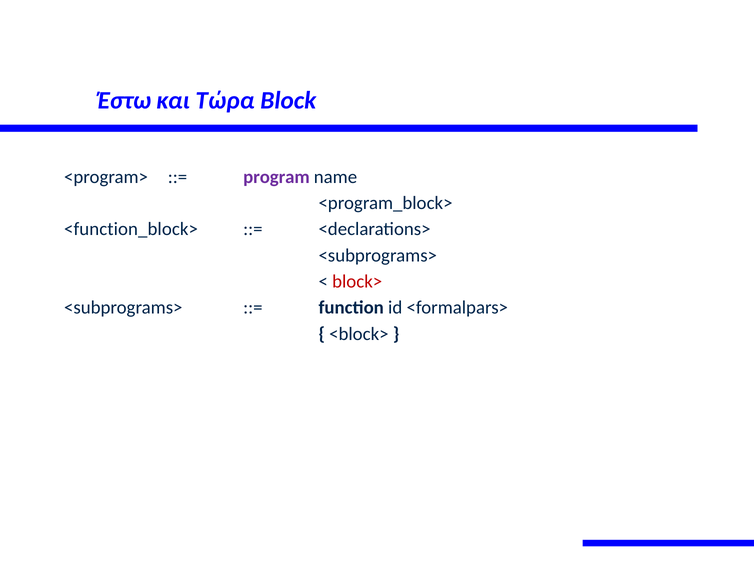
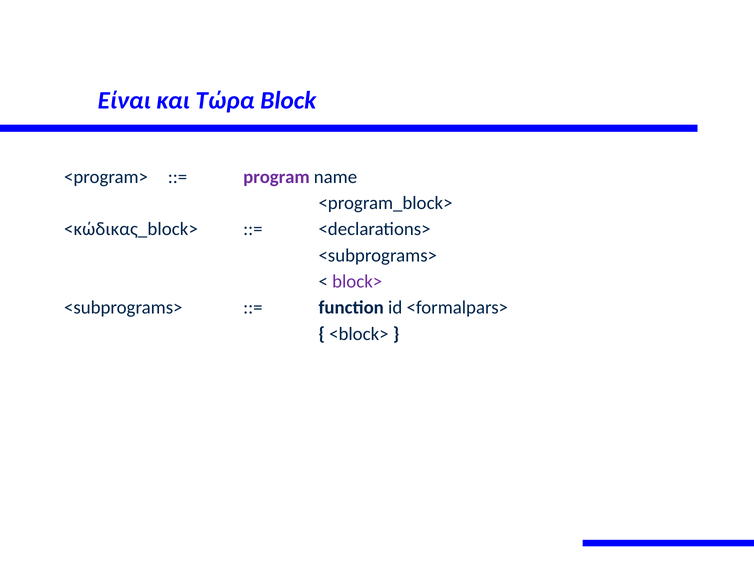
Έστω: Έστω -> Είναι
<function_block>: <function_block> -> <κώδικας_block>
block> colour: red -> purple
